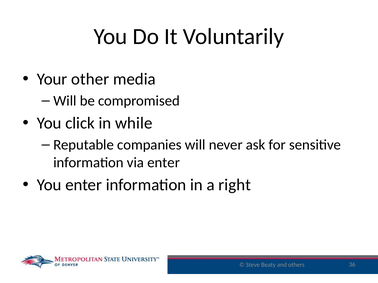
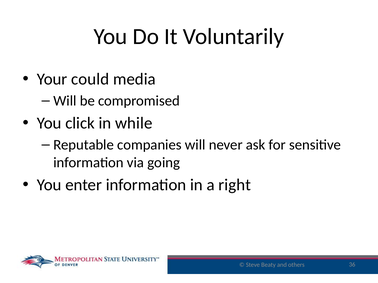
other: other -> could
via enter: enter -> going
